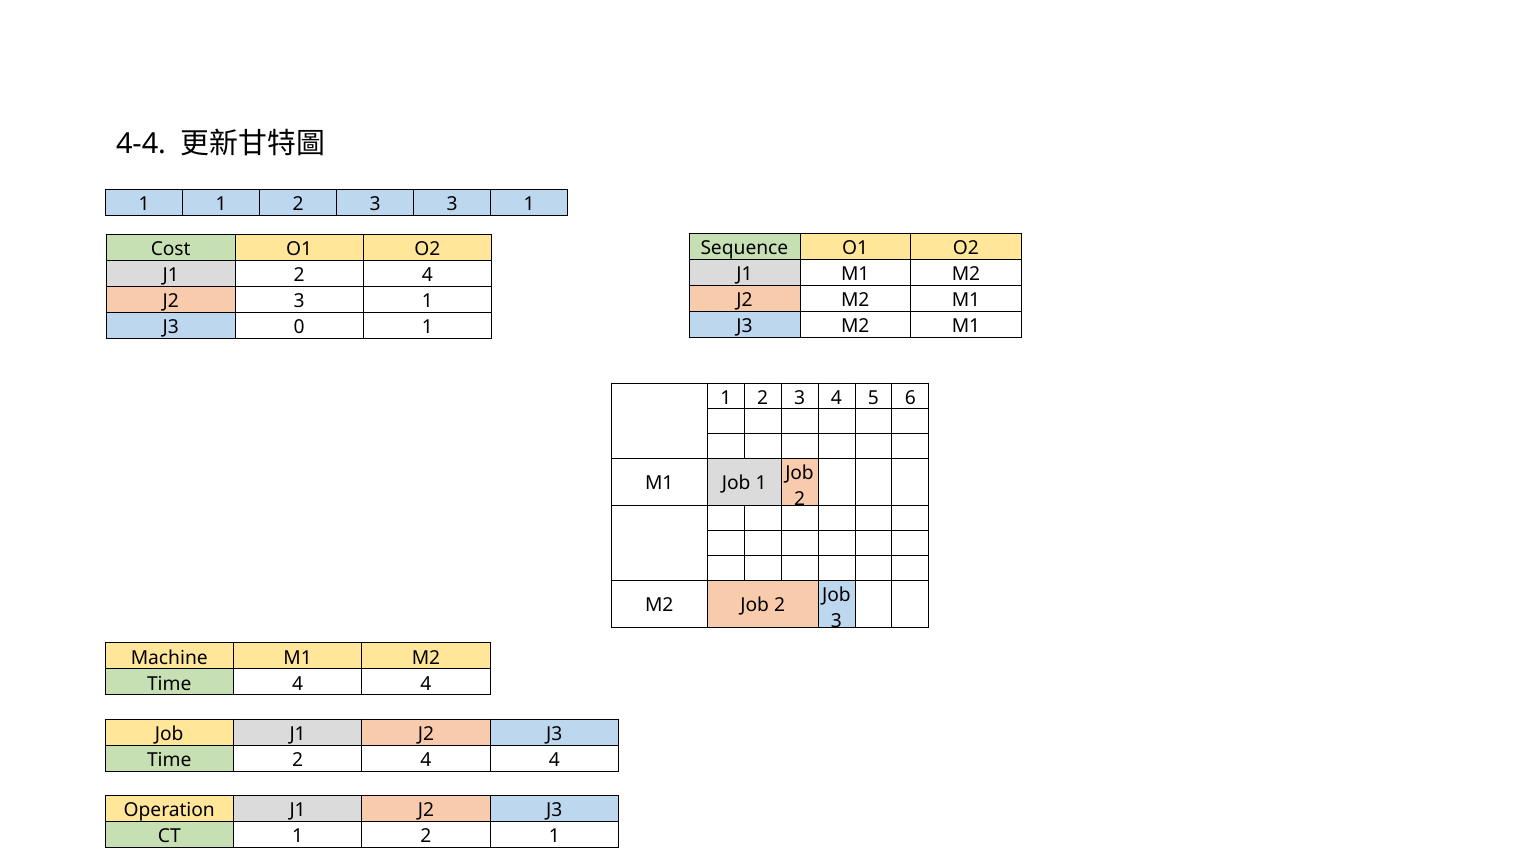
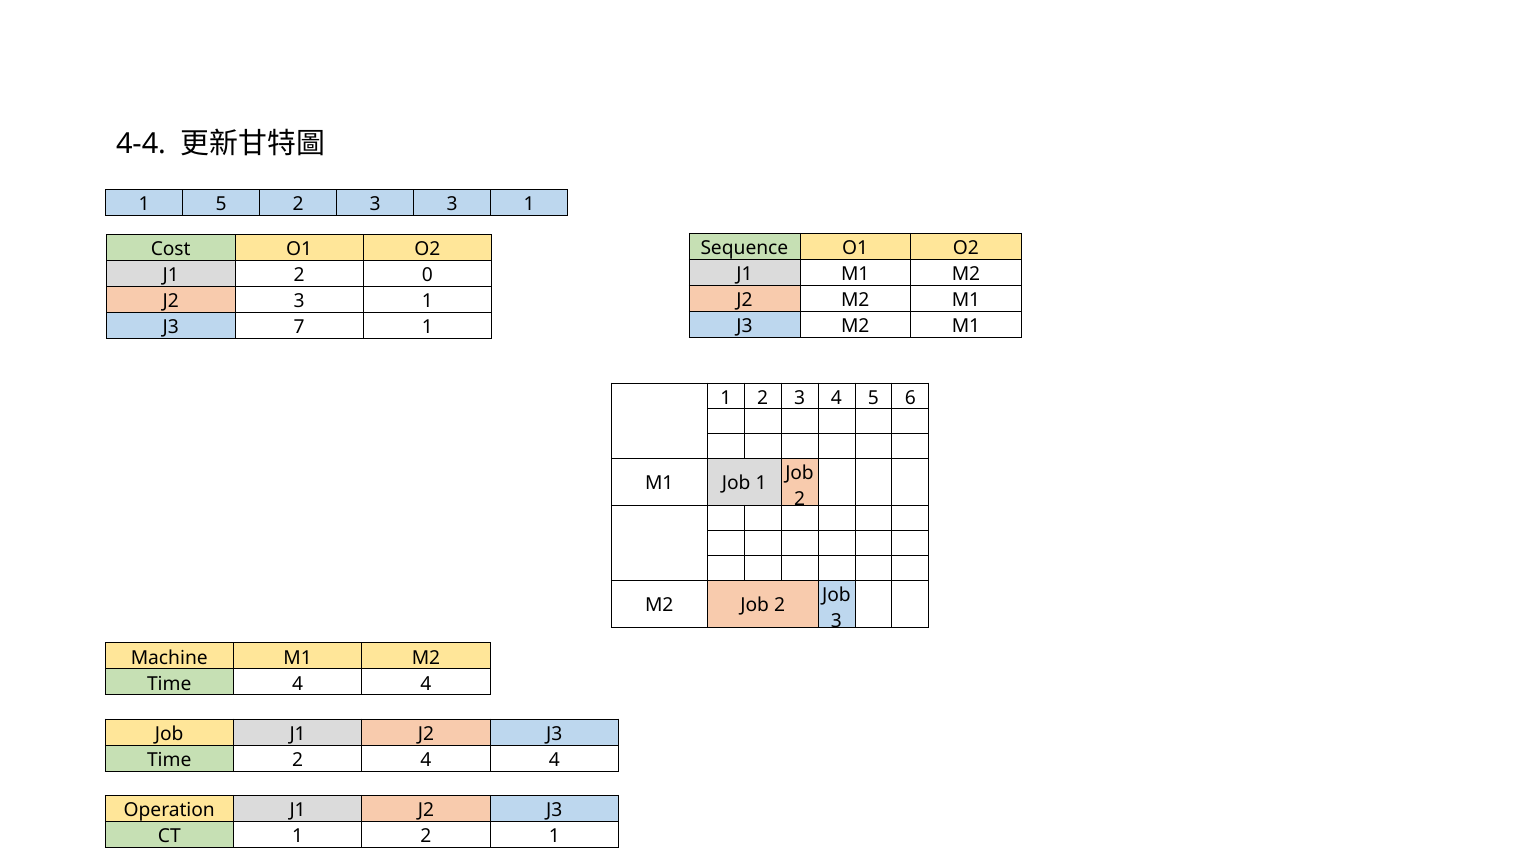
1 at (221, 205): 1 -> 5
4 at (427, 276): 4 -> 0
0: 0 -> 7
